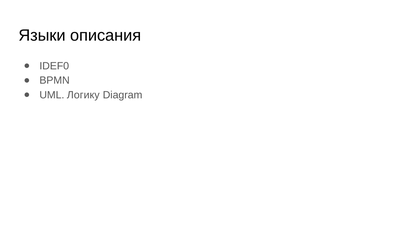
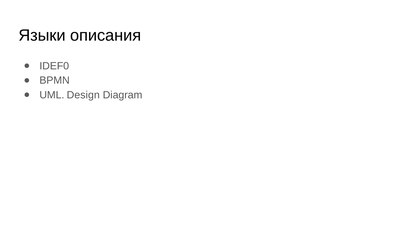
Логику: Логику -> Design
